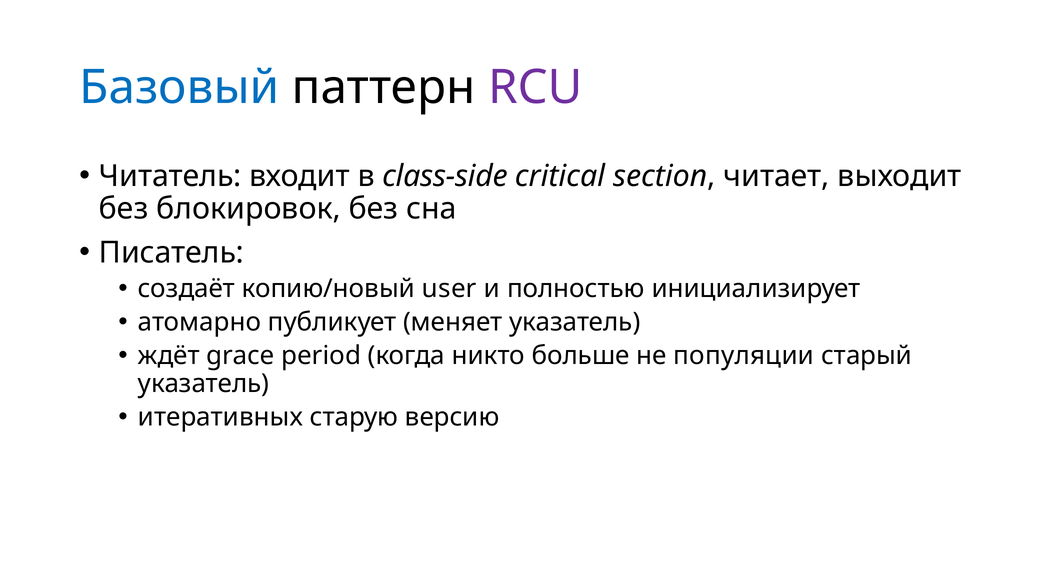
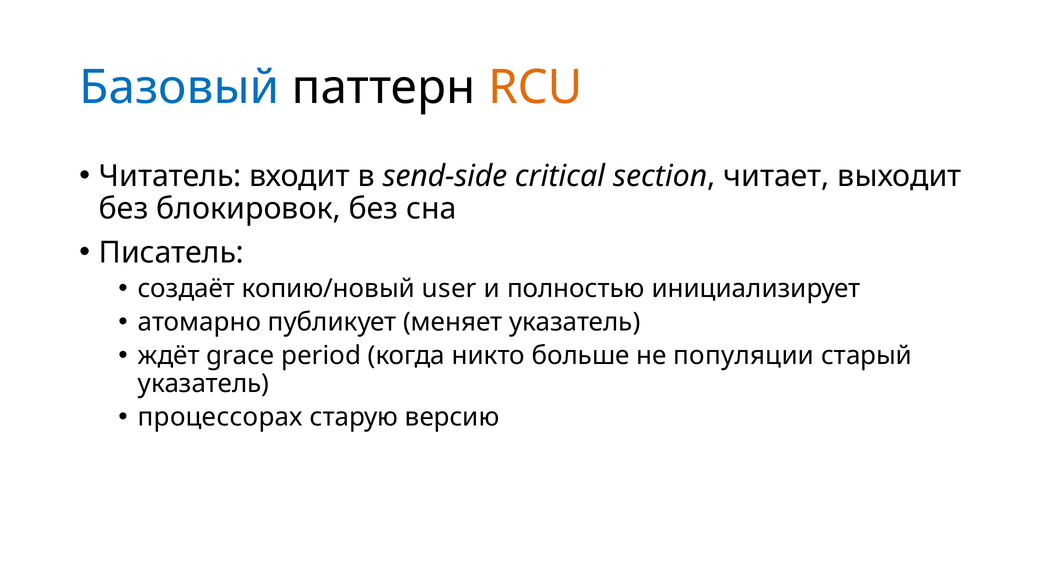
RCU colour: purple -> orange
class-side: class-side -> send-side
итеративных: итеративных -> процессорах
